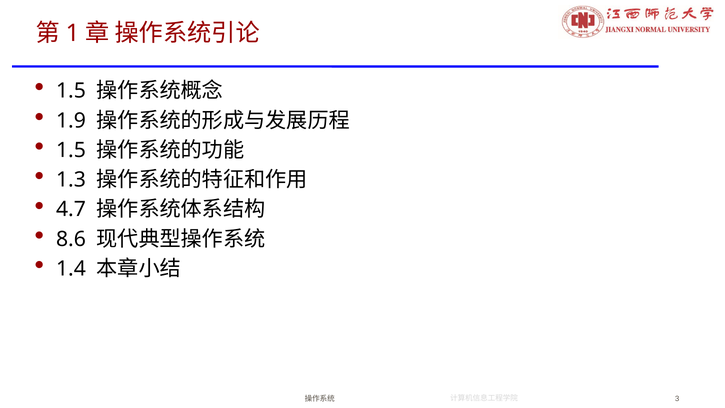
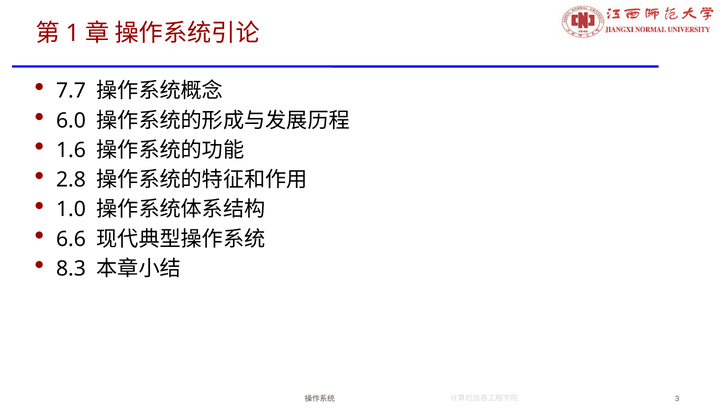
1.5 at (71, 91): 1.5 -> 7.7
1.9: 1.9 -> 6.0
1.5 at (71, 150): 1.5 -> 1.6
1.3: 1.3 -> 2.8
4.7: 4.7 -> 1.0
8.6: 8.6 -> 6.6
1.4: 1.4 -> 8.3
